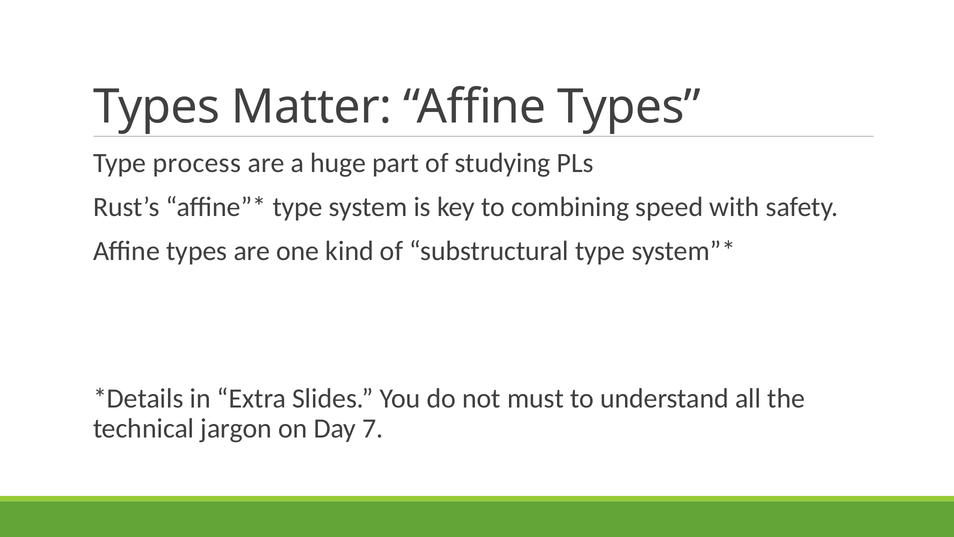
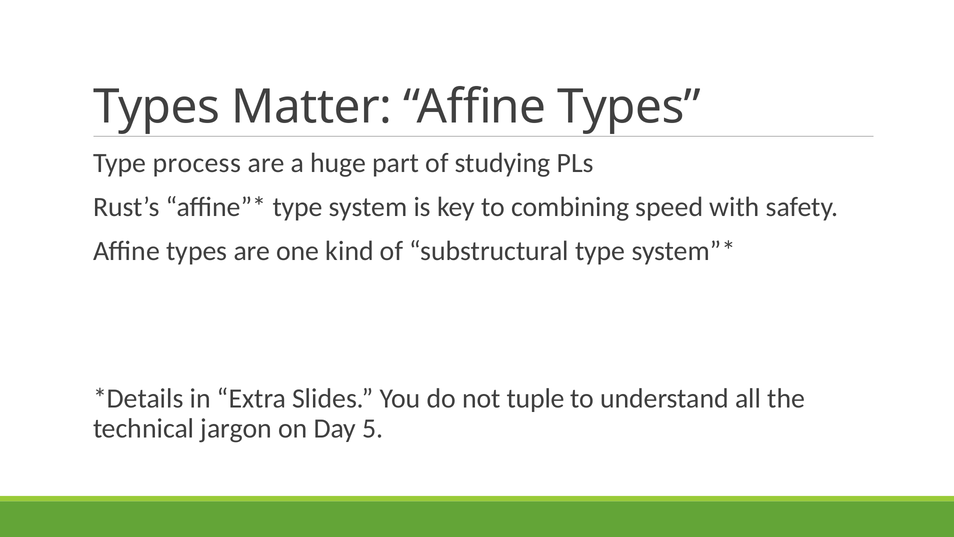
must: must -> tuple
7: 7 -> 5
